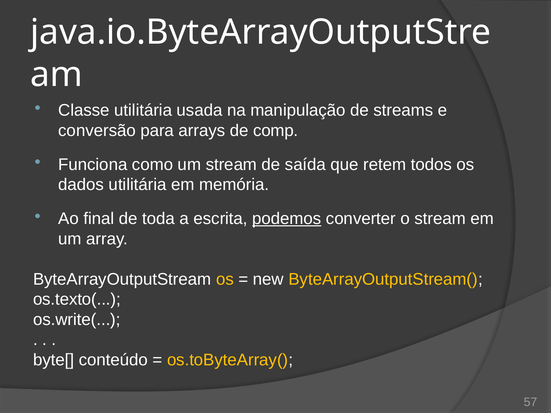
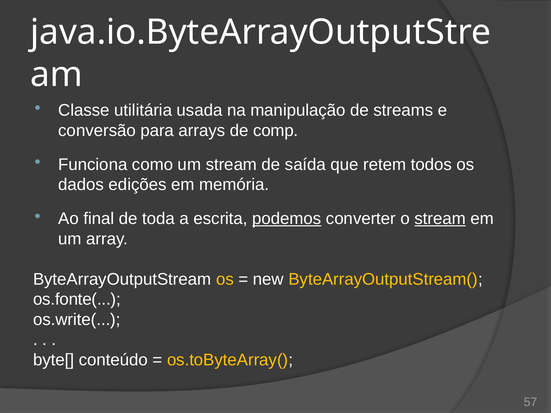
dados utilitária: utilitária -> edições
stream at (440, 219) underline: none -> present
os.texto(: os.texto( -> os.fonte(
